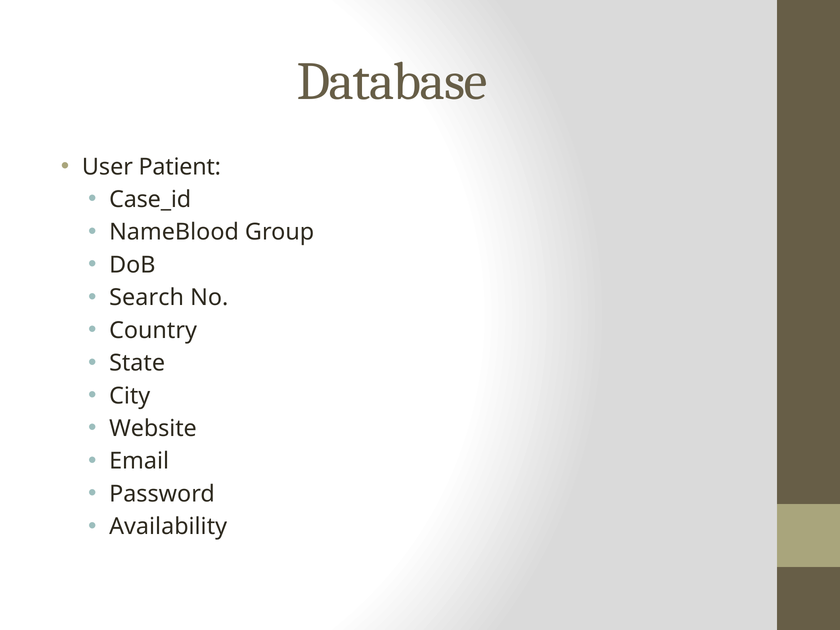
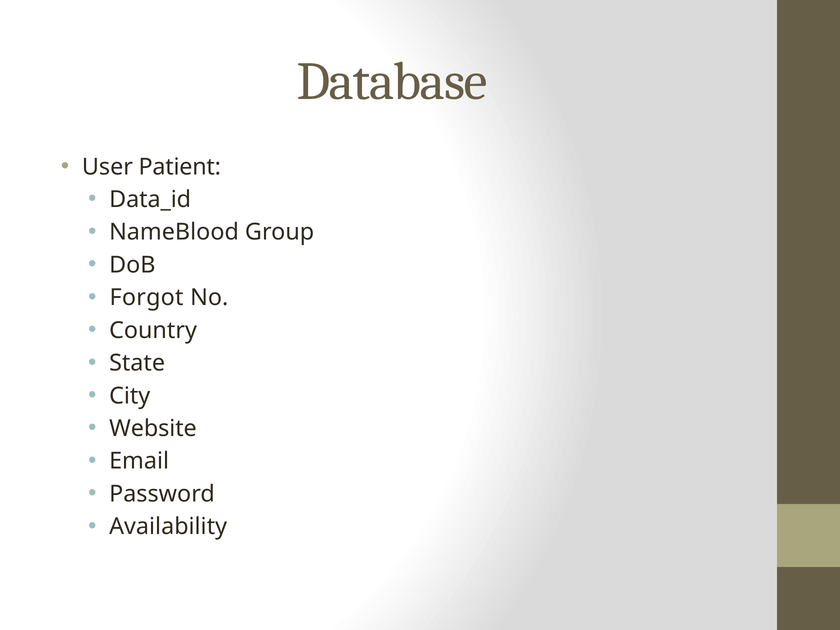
Case_id: Case_id -> Data_id
Search: Search -> Forgot
